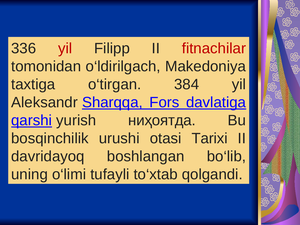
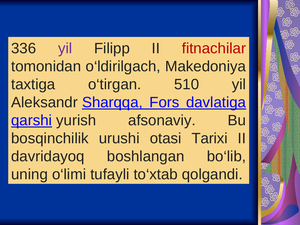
yil at (65, 48) colour: red -> purple
384: 384 -> 510
ниҳоятда: ниҳоятда -> afsonaviy
